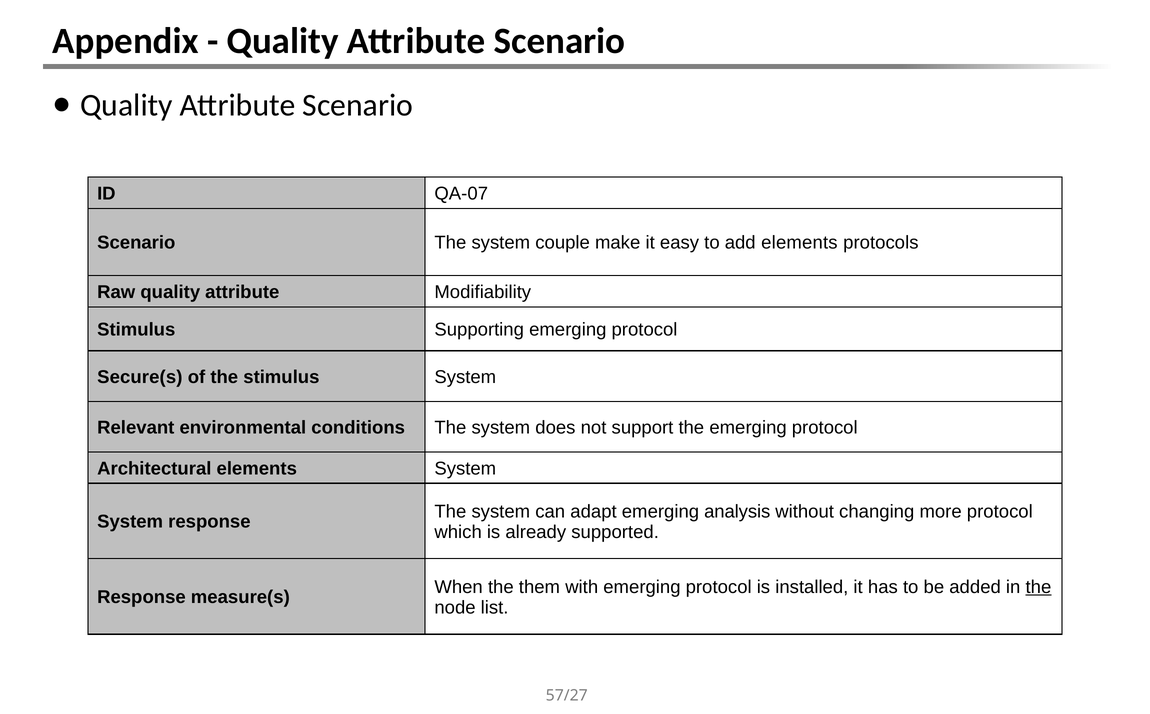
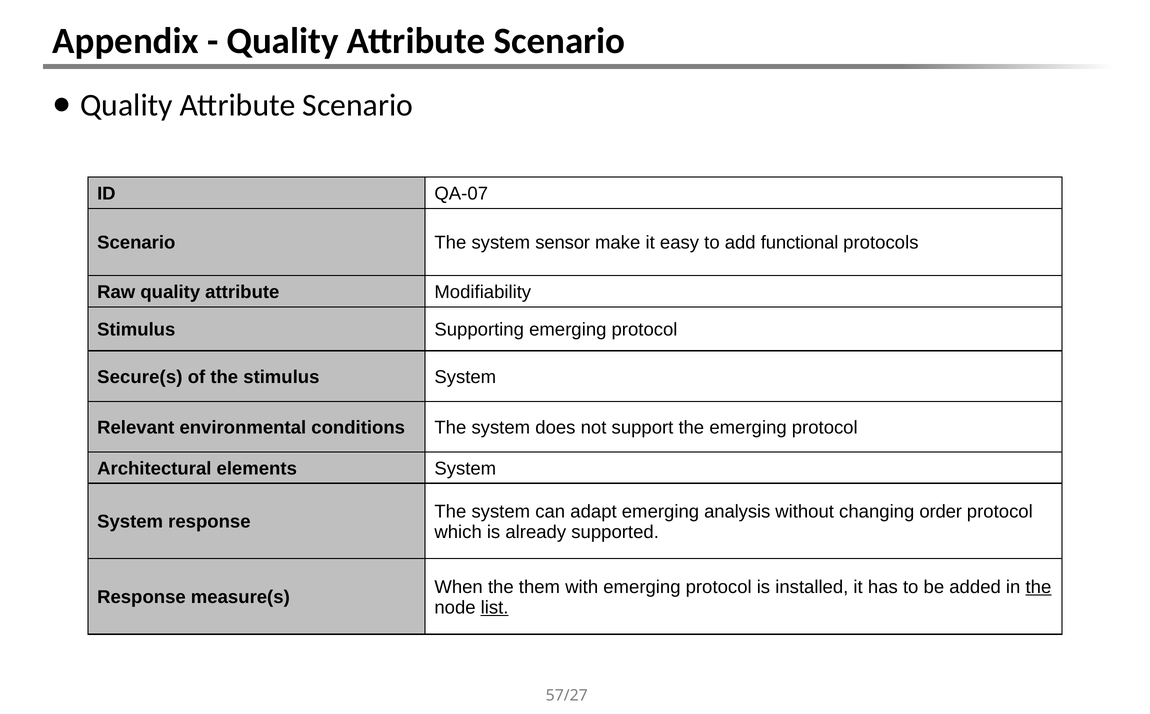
couple: couple -> sensor
add elements: elements -> functional
more: more -> order
list underline: none -> present
